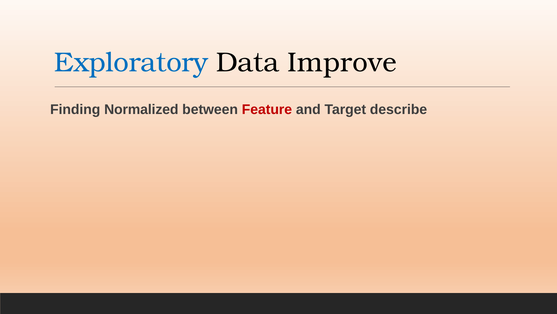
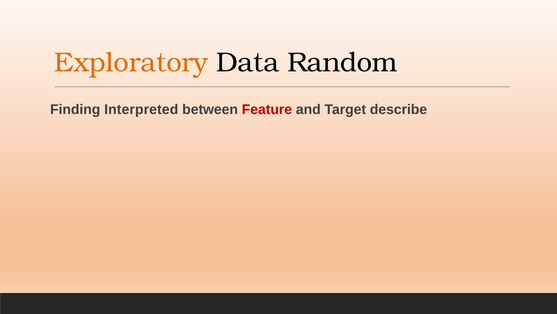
Exploratory colour: blue -> orange
Improve: Improve -> Random
Normalized: Normalized -> Interpreted
